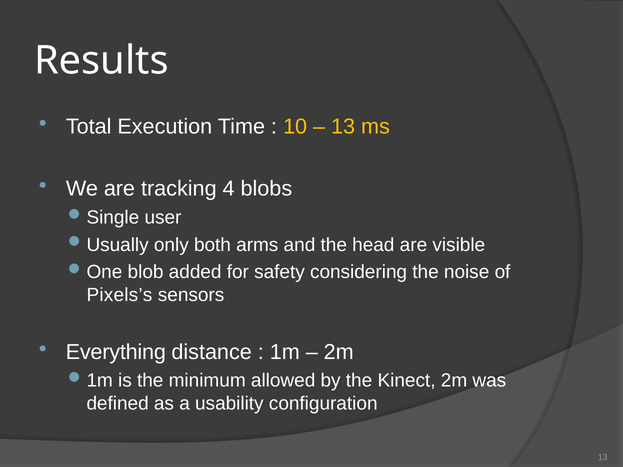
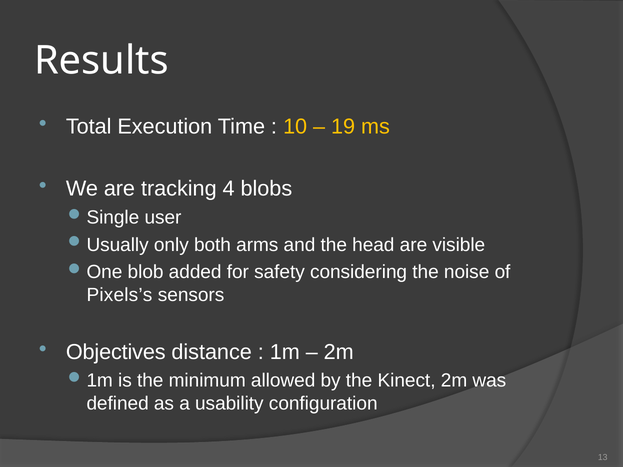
13 at (343, 127): 13 -> 19
Everything: Everything -> Objectives
